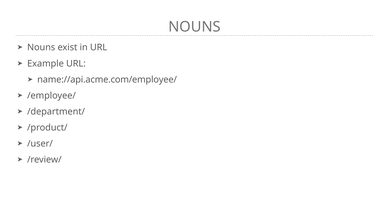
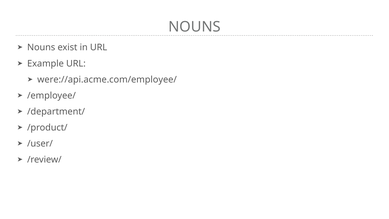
name://api.acme.com/employee/: name://api.acme.com/employee/ -> were://api.acme.com/employee/
